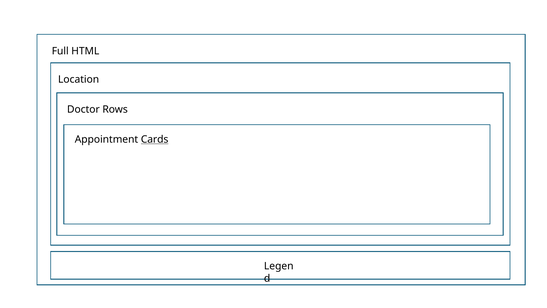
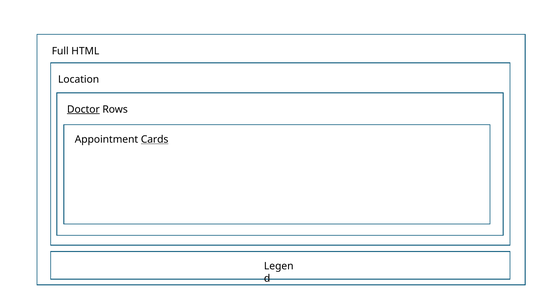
Doctor underline: none -> present
